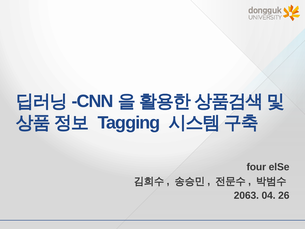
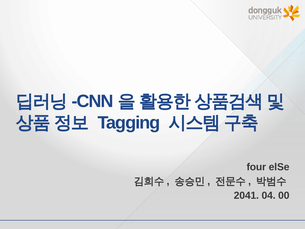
2063: 2063 -> 2041
26: 26 -> 00
